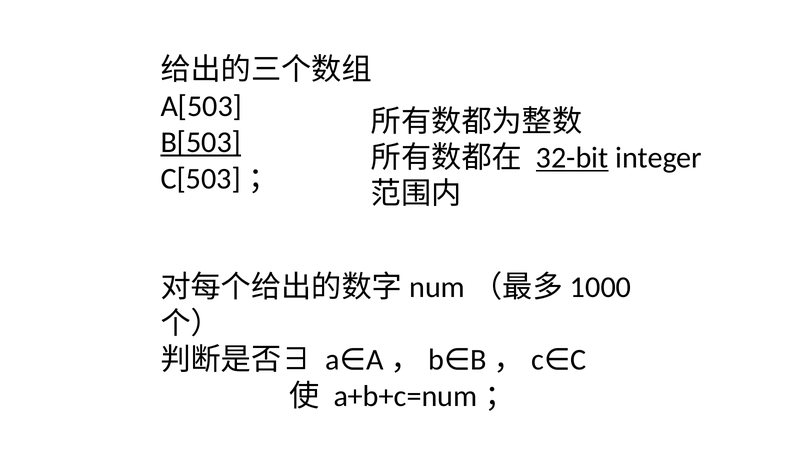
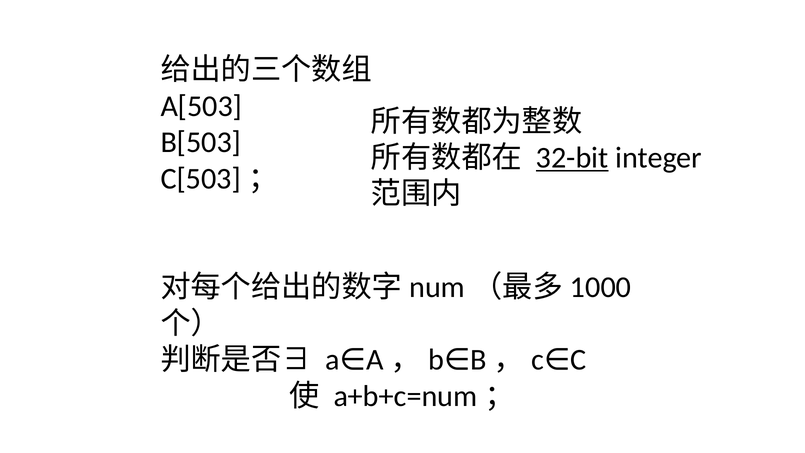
B[503 underline: present -> none
